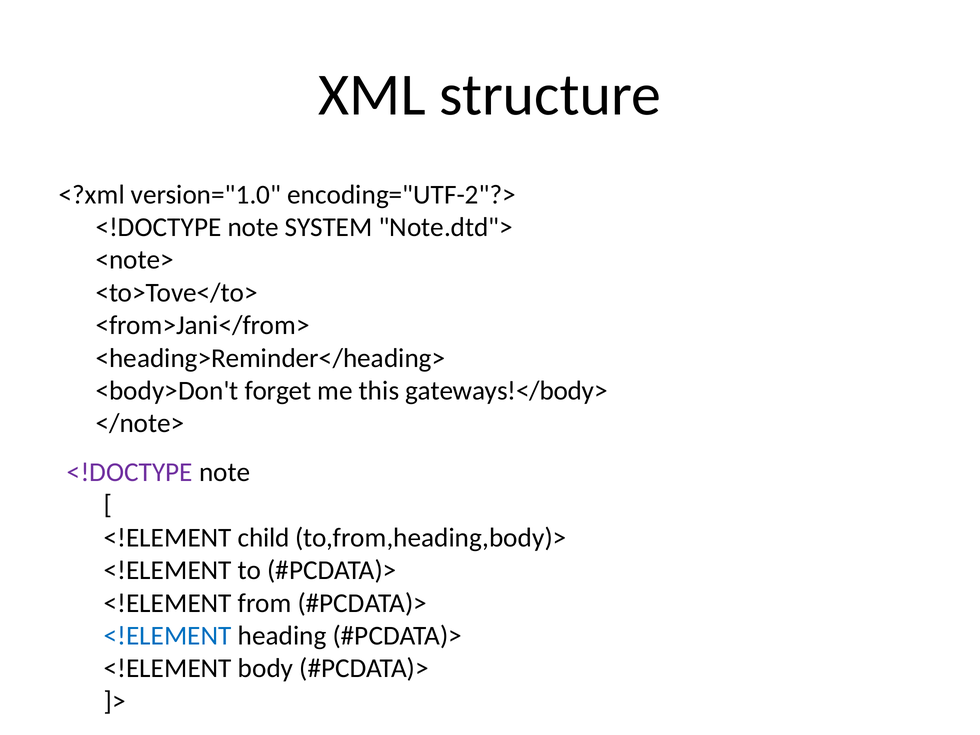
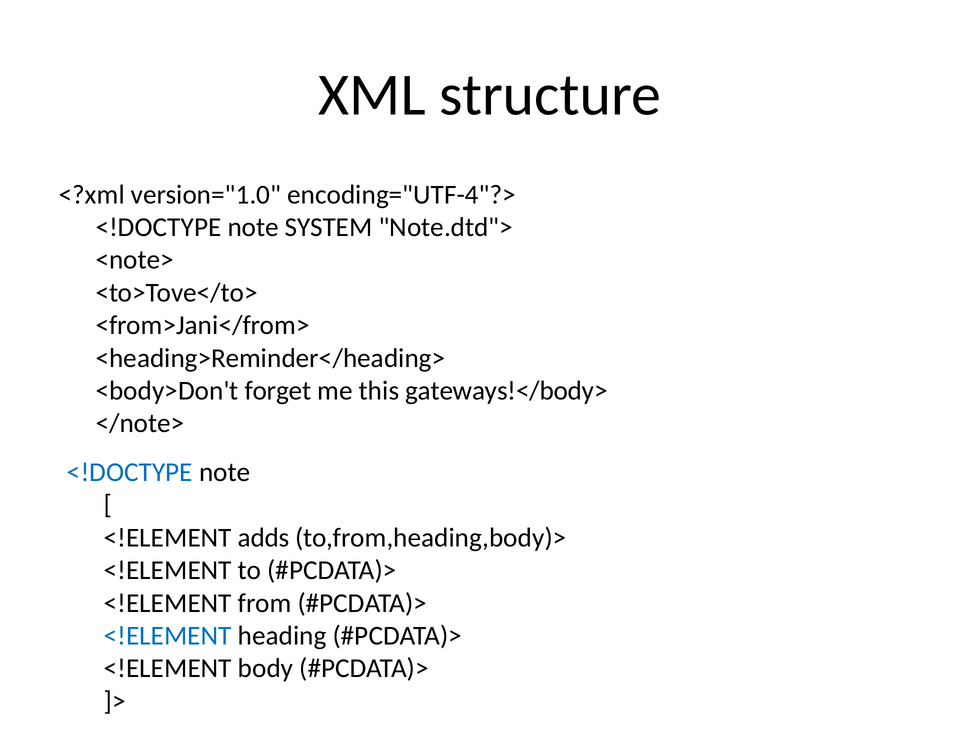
encoding="UTF-2"?>: encoding="UTF-2"?> -> encoding="UTF-4"?>
<!DOCTYPE at (130, 472) colour: purple -> blue
child: child -> adds
